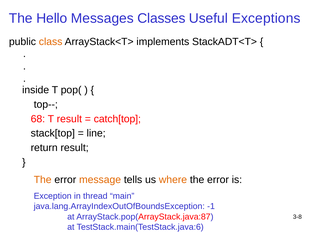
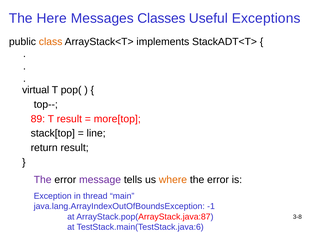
Hello: Hello -> Here
inside: inside -> virtual
68: 68 -> 89
catch[top: catch[top -> more[top
The at (43, 180) colour: orange -> purple
message colour: orange -> purple
